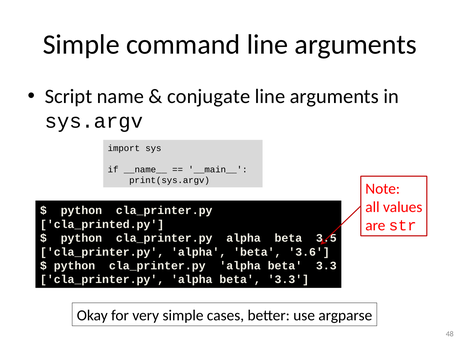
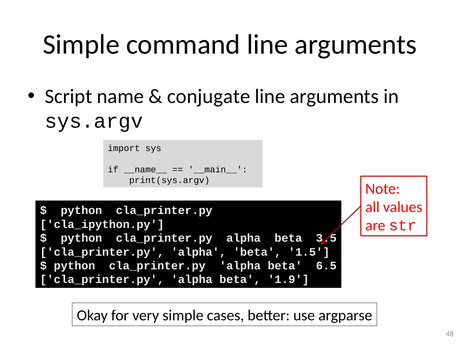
cla_printed.py: cla_printed.py -> cla_ipython.py
3.6: 3.6 -> 1.5
3.3 at (326, 266): 3.3 -> 6.5
3.3 at (288, 280): 3.3 -> 1.9
